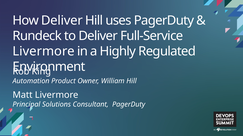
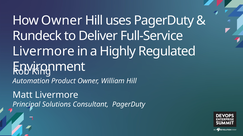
How Deliver: Deliver -> Owner
